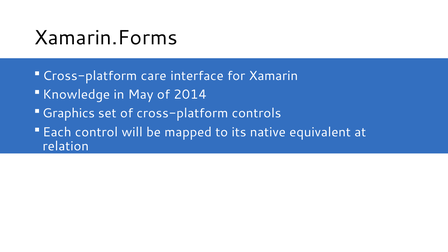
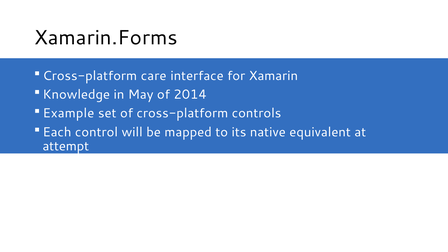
Graphics: Graphics -> Example
relation: relation -> attempt
